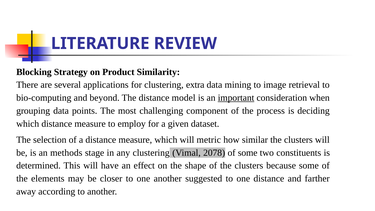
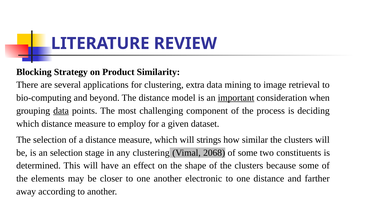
data at (61, 111) underline: none -> present
metric: metric -> strings
an methods: methods -> selection
2078: 2078 -> 2068
suggested: suggested -> electronic
